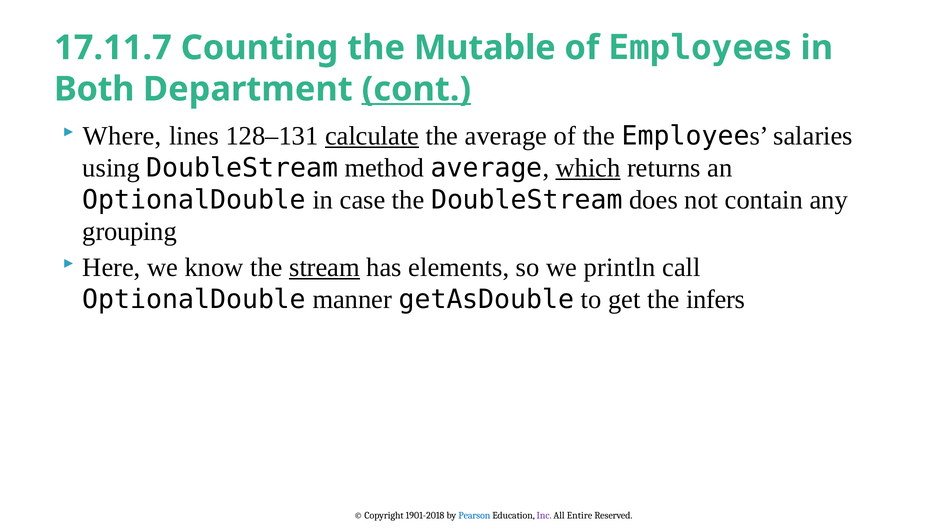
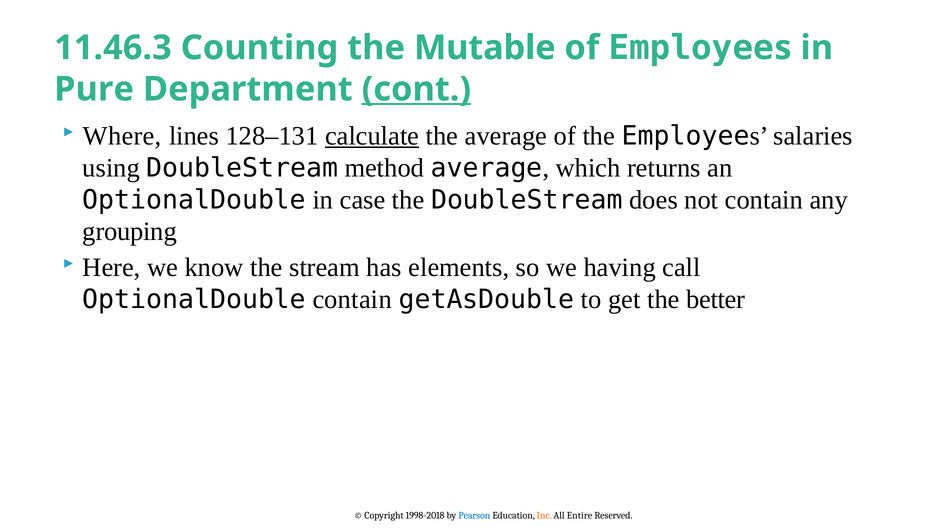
17.11.7: 17.11.7 -> 11.46.3
Both: Both -> Pure
which underline: present -> none
stream underline: present -> none
println: println -> having
OptionalDouble manner: manner -> contain
infers: infers -> better
1901-2018: 1901-2018 -> 1998-2018
Inc colour: purple -> orange
